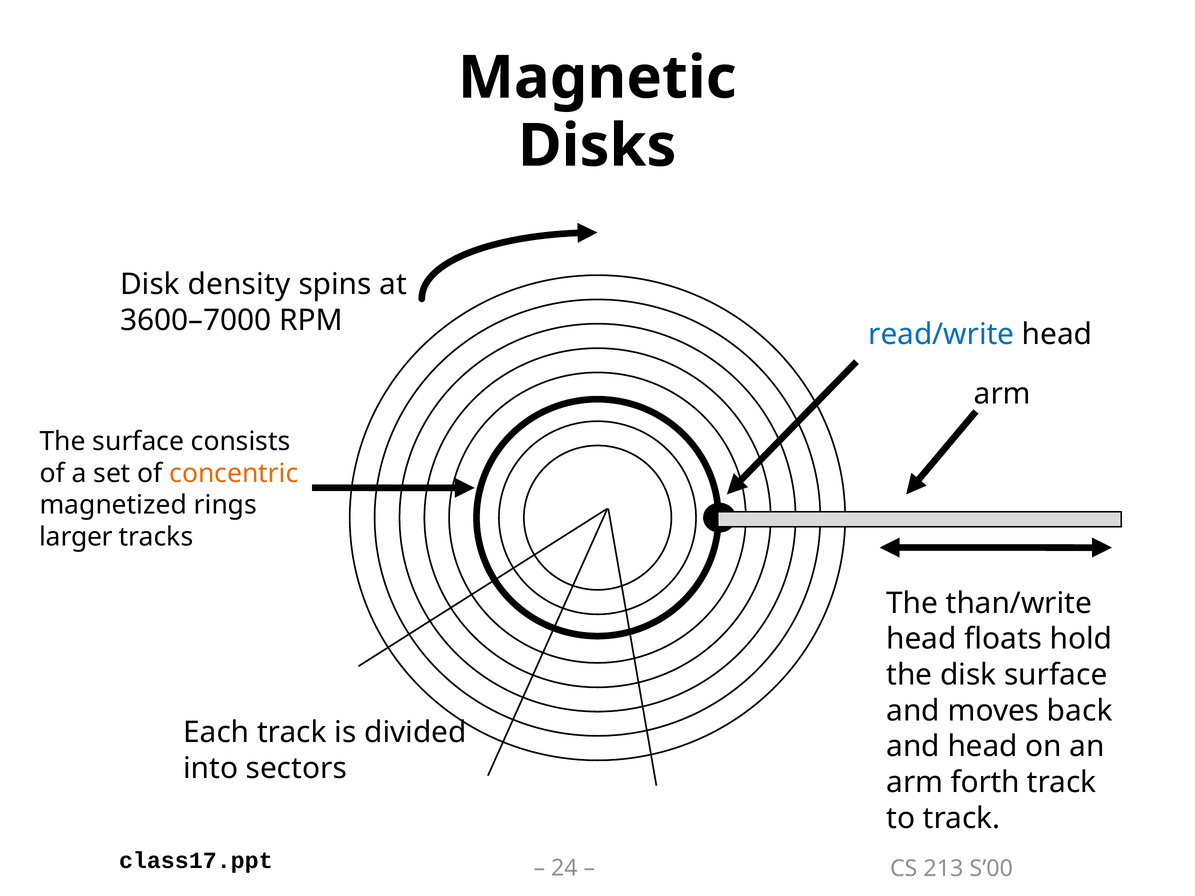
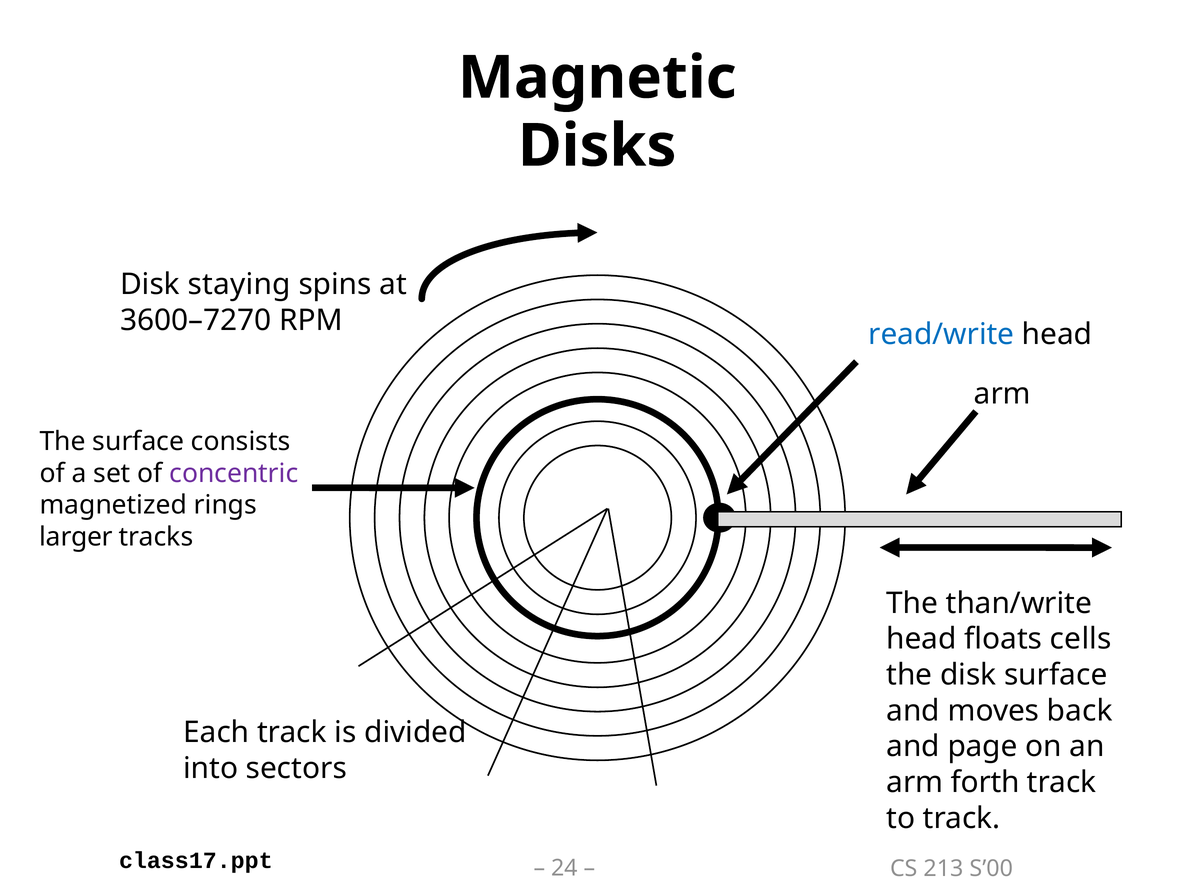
density: density -> staying
3600–7000: 3600–7000 -> 3600–7270
concentric colour: orange -> purple
hold: hold -> cells
and head: head -> page
